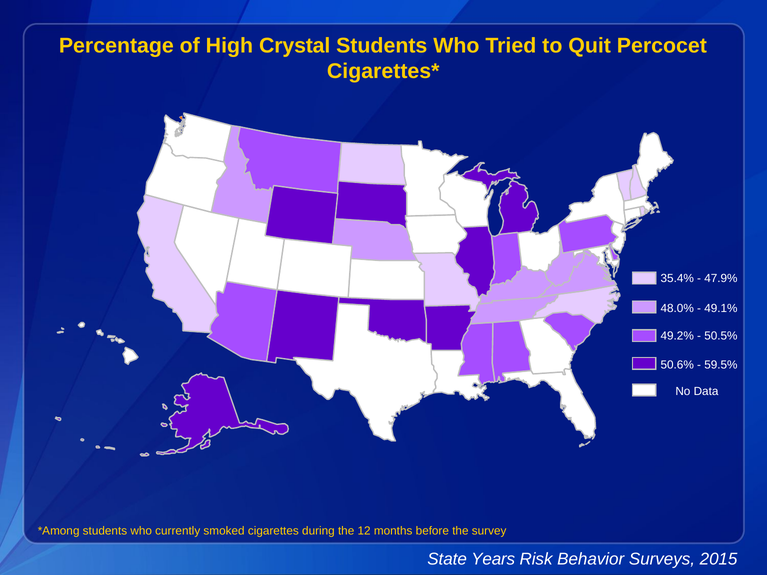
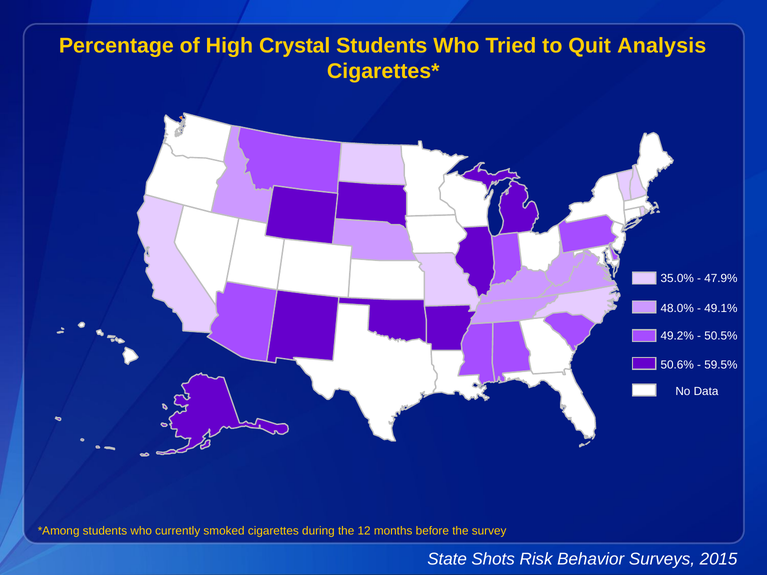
Percocet: Percocet -> Analysis
35.4%: 35.4% -> 35.0%
Years: Years -> Shots
